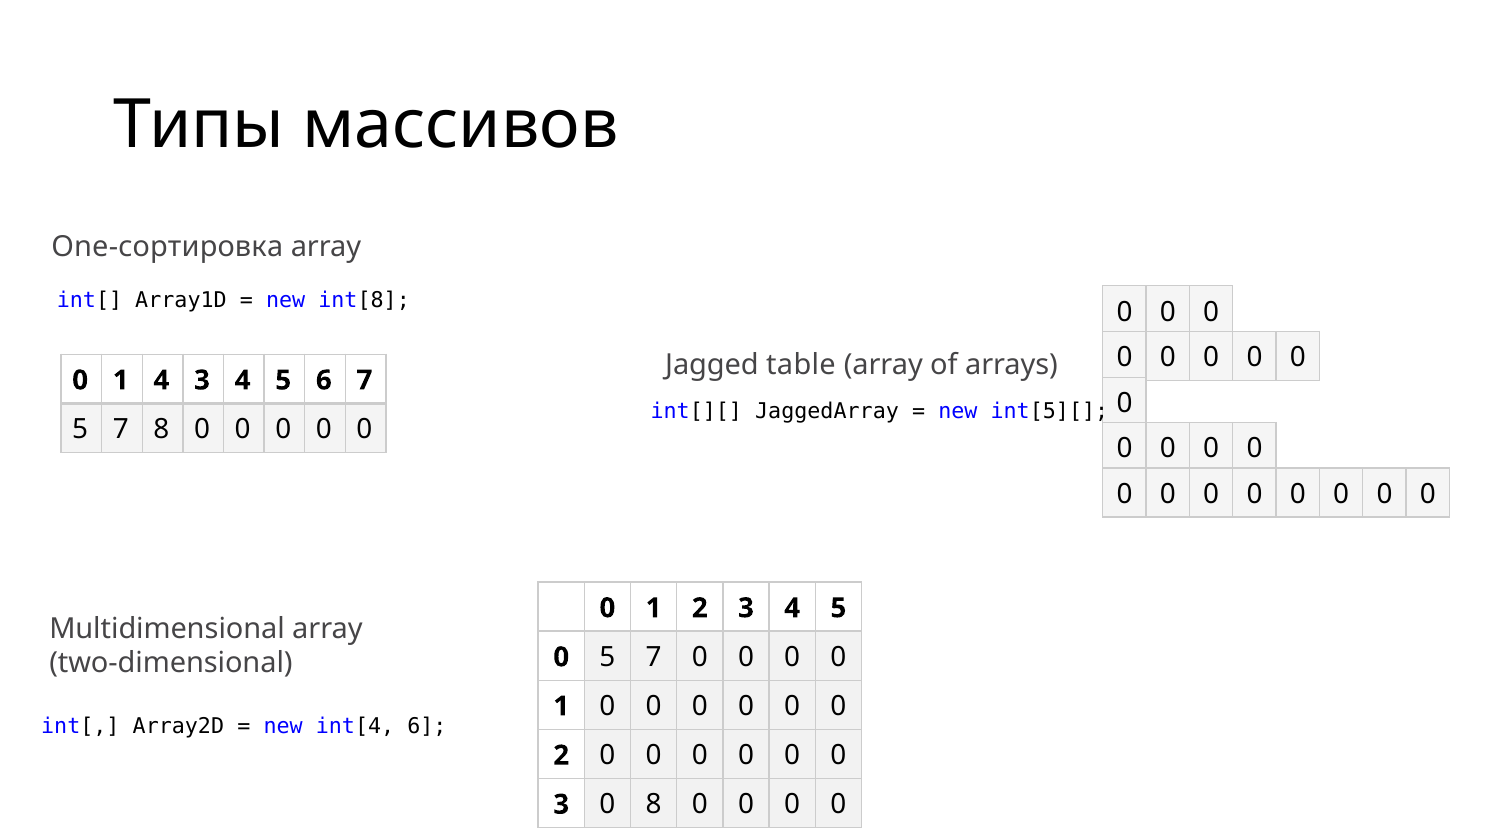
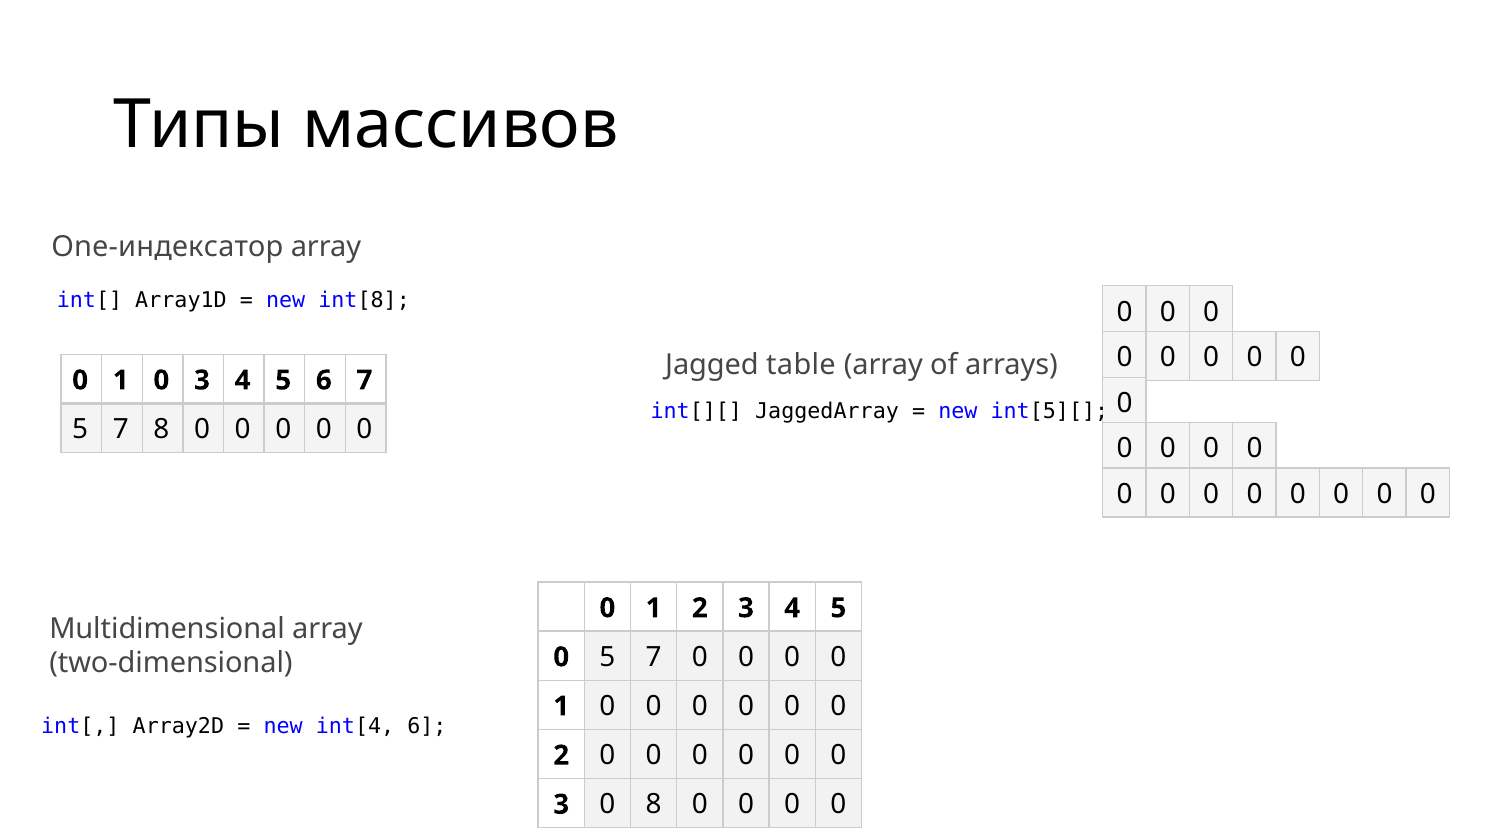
One-сортировка: One-сортировка -> One-индексатор
4 at (161, 380): 4 -> 0
